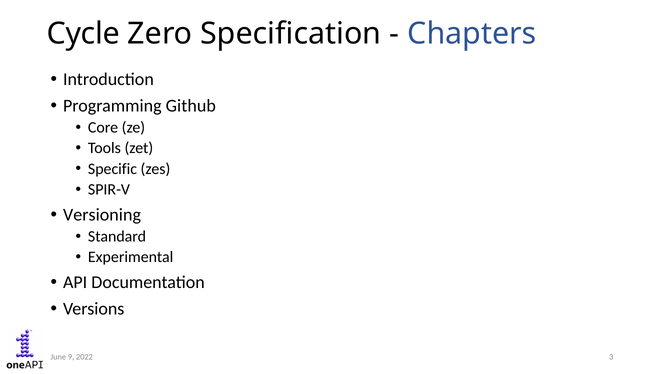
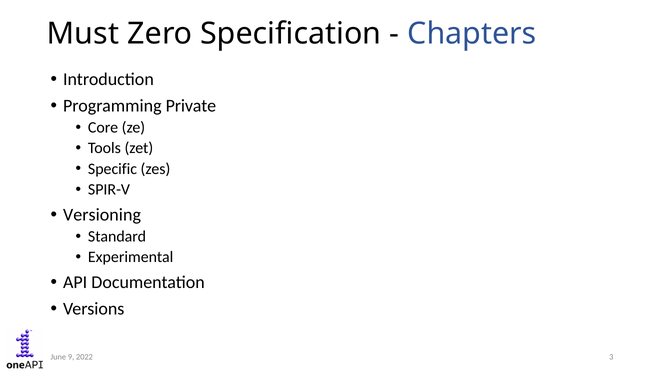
Cycle: Cycle -> Must
Github: Github -> Private
